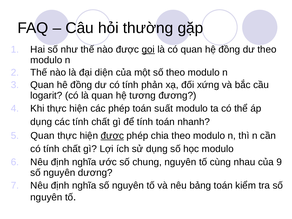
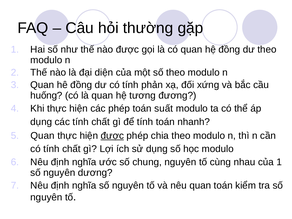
gọi underline: present -> none
logarit: logarit -> huống
của 9: 9 -> 1
nêu bảng: bảng -> quan
